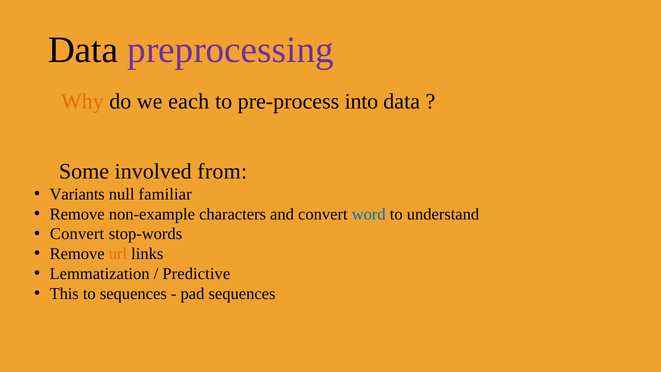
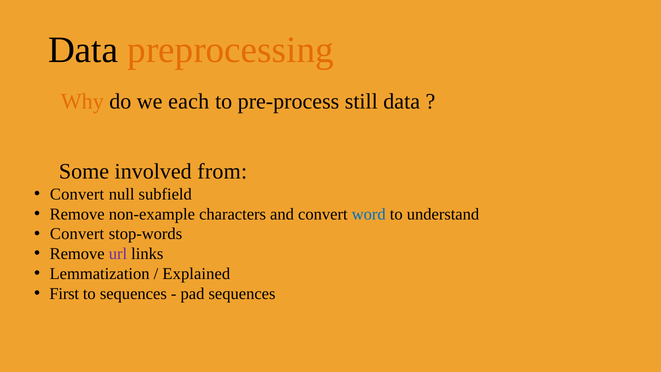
preprocessing colour: purple -> orange
into: into -> still
Variants at (77, 194): Variants -> Convert
familiar: familiar -> subfield
url colour: orange -> purple
Predictive: Predictive -> Explained
This: This -> First
